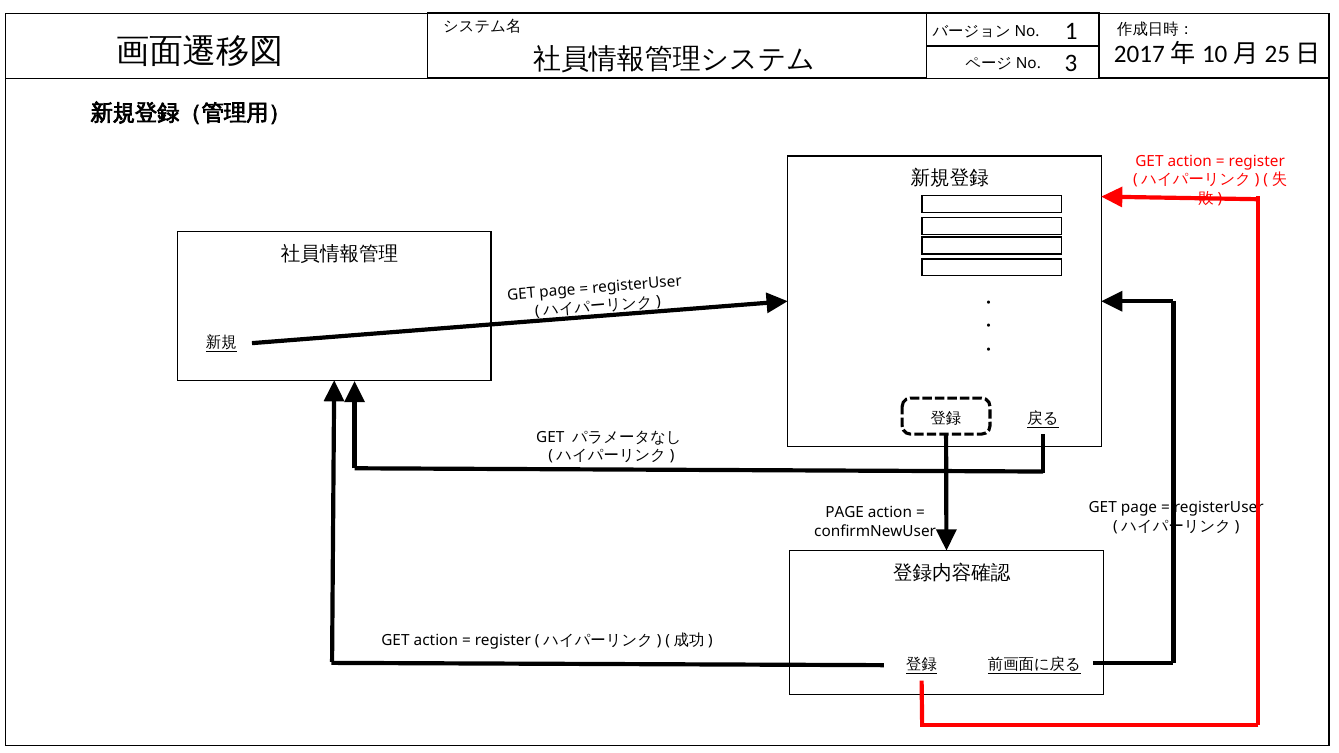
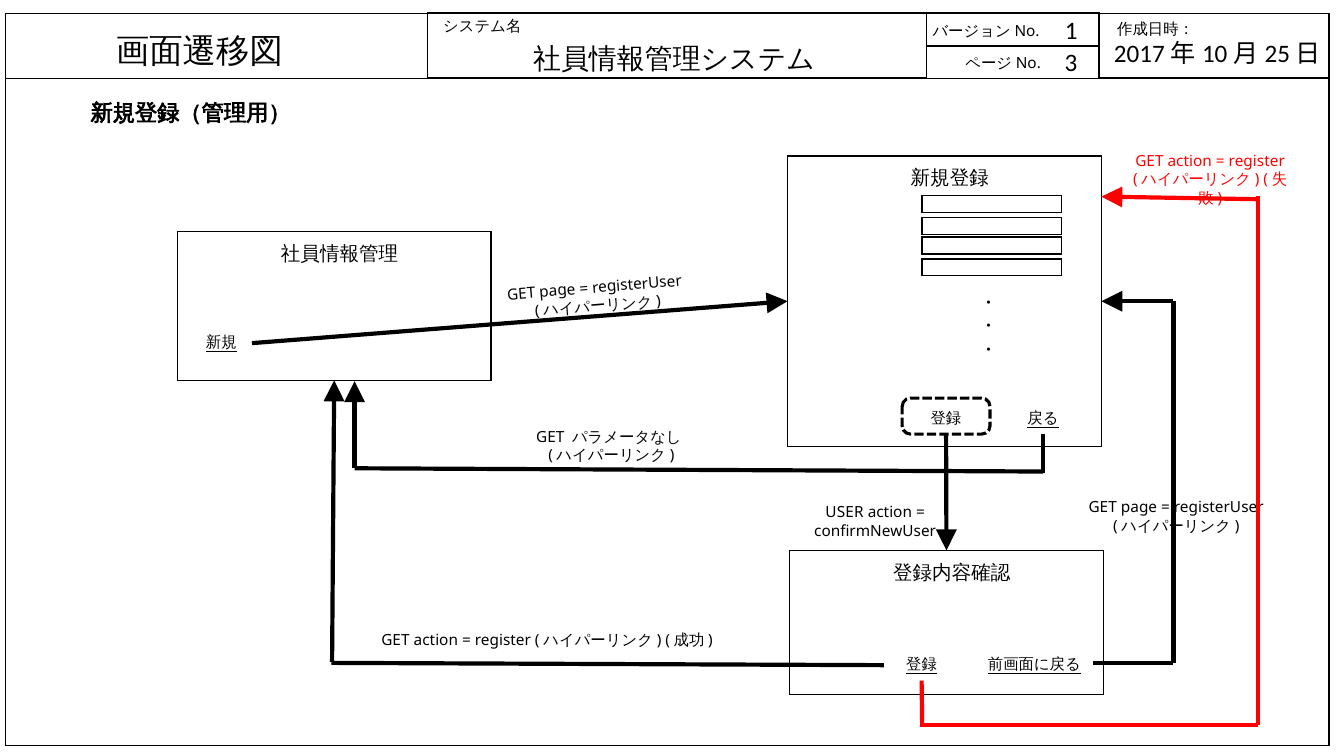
PAGE at (845, 513): PAGE -> USER
